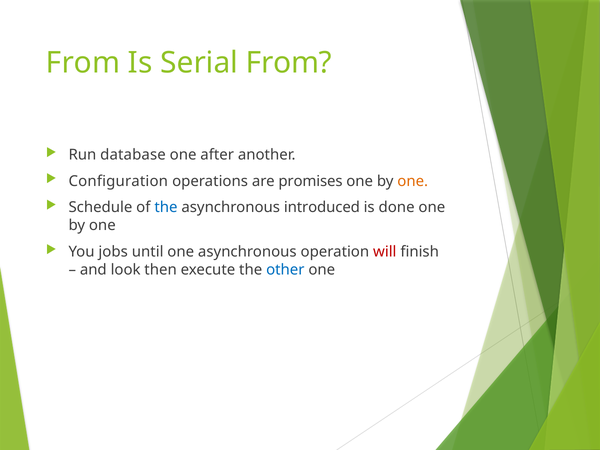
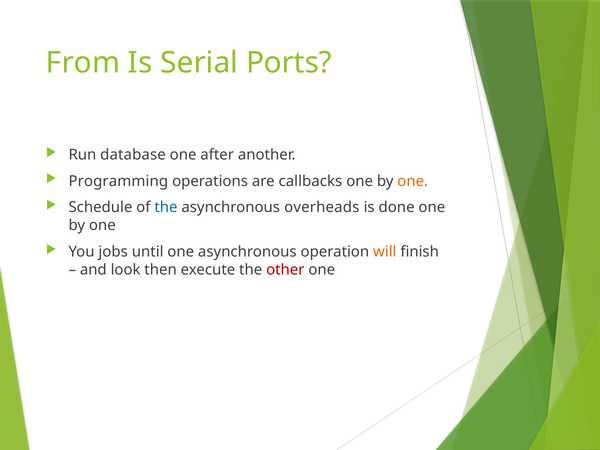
Serial From: From -> Ports
Configuration: Configuration -> Programming
promises: promises -> callbacks
introduced: introduced -> overheads
will colour: red -> orange
other colour: blue -> red
